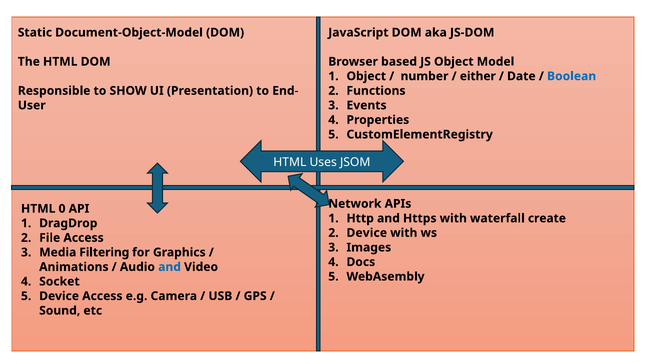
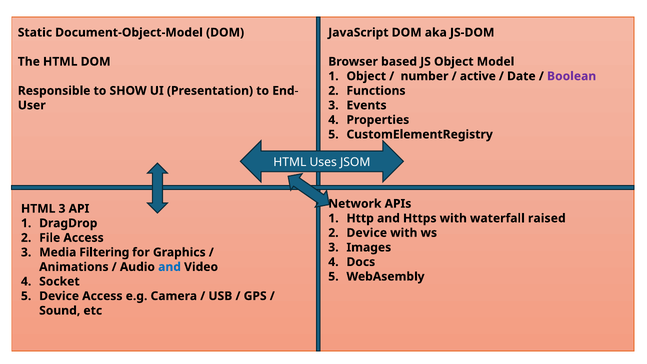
either: either -> active
Boolean colour: blue -> purple
HTML 0: 0 -> 3
create: create -> raised
